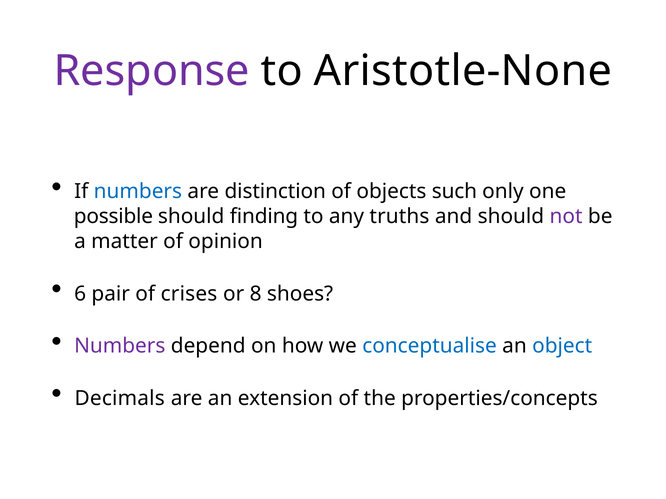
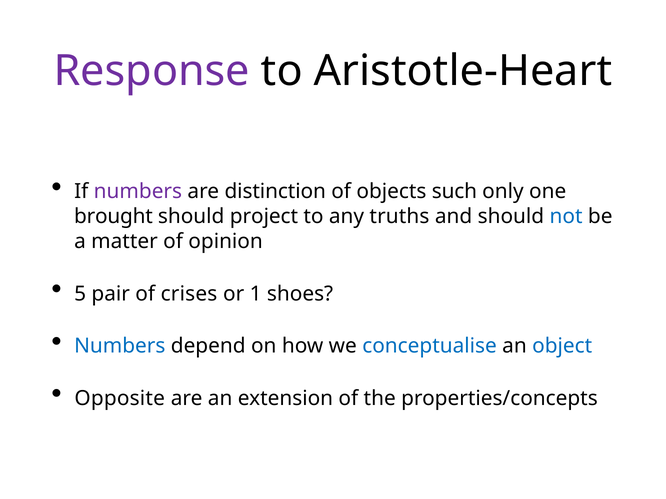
Aristotle-None: Aristotle-None -> Aristotle-Heart
numbers at (138, 192) colour: blue -> purple
possible: possible -> brought
finding: finding -> project
not colour: purple -> blue
6: 6 -> 5
8: 8 -> 1
Numbers at (120, 346) colour: purple -> blue
Decimals: Decimals -> Opposite
